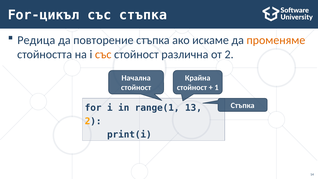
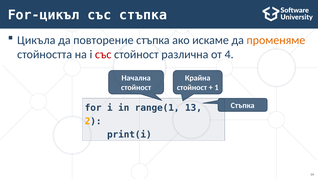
Редица: Редица -> Цикъла
със at (103, 54) colour: orange -> red
от 2: 2 -> 4
